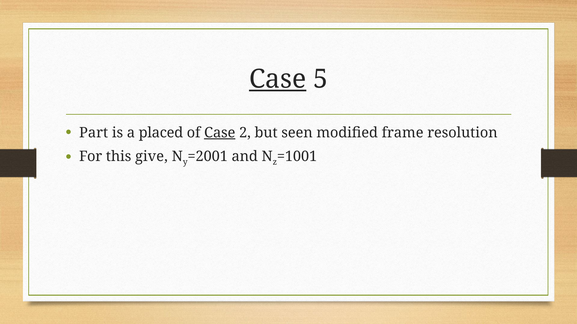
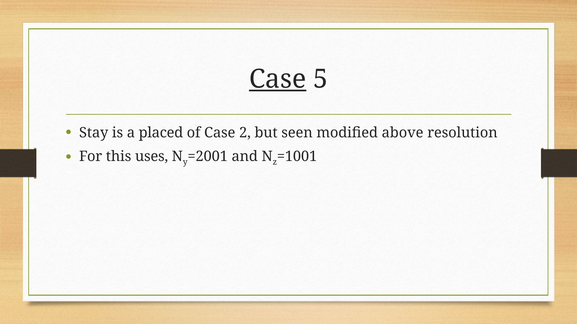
Part: Part -> Stay
Case at (220, 133) underline: present -> none
frame: frame -> above
give: give -> uses
